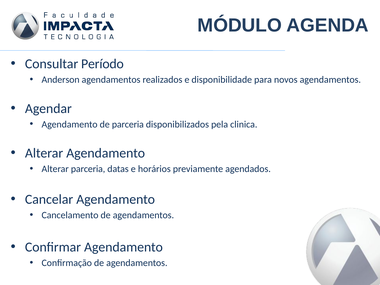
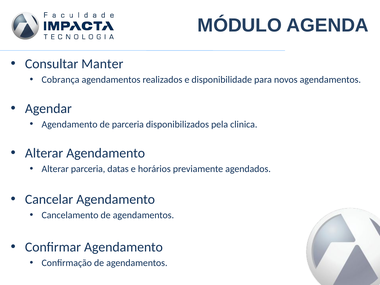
Período: Período -> Manter
Anderson: Anderson -> Cobrança
